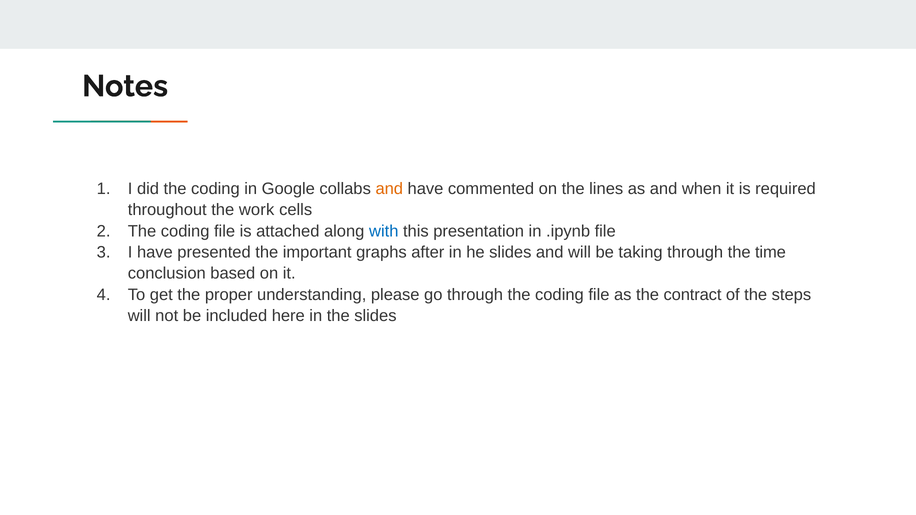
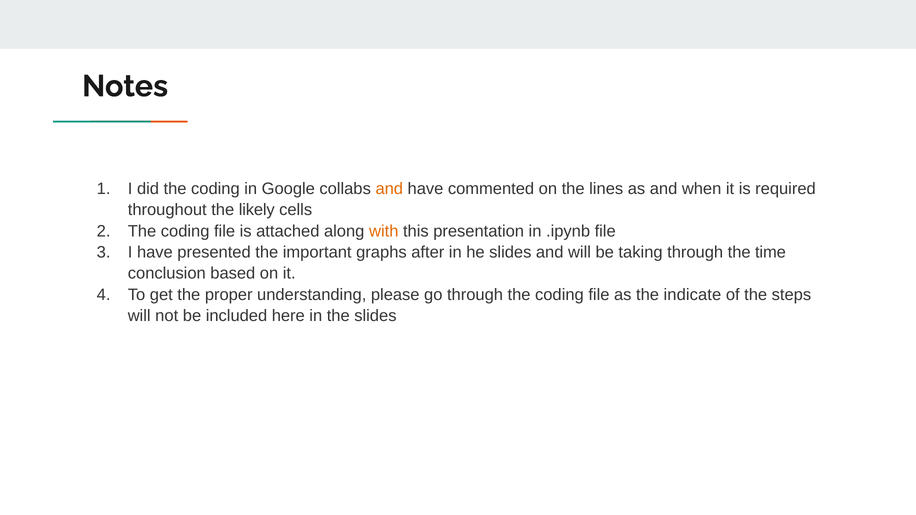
work: work -> likely
with colour: blue -> orange
contract: contract -> indicate
